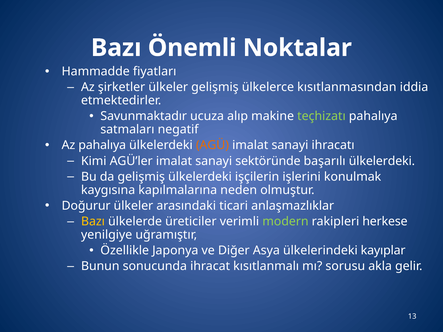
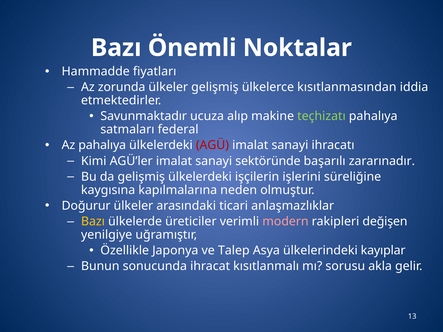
şirketler: şirketler -> zorunda
negatif: negatif -> federal
AGÜ colour: orange -> red
başarılı ülkelerdeki: ülkelerdeki -> zararınadır
konulmak: konulmak -> süreliğine
modern colour: light green -> pink
herkese: herkese -> değişen
Diğer: Diğer -> Talep
